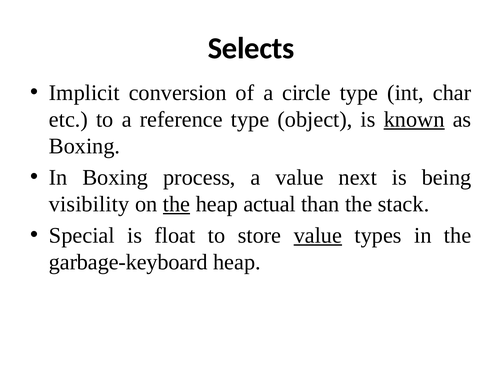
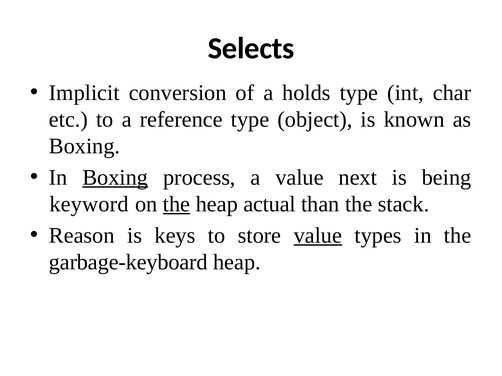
circle: circle -> holds
known underline: present -> none
Boxing at (115, 178) underline: none -> present
visibility: visibility -> keyword
Special: Special -> Reason
float: float -> keys
